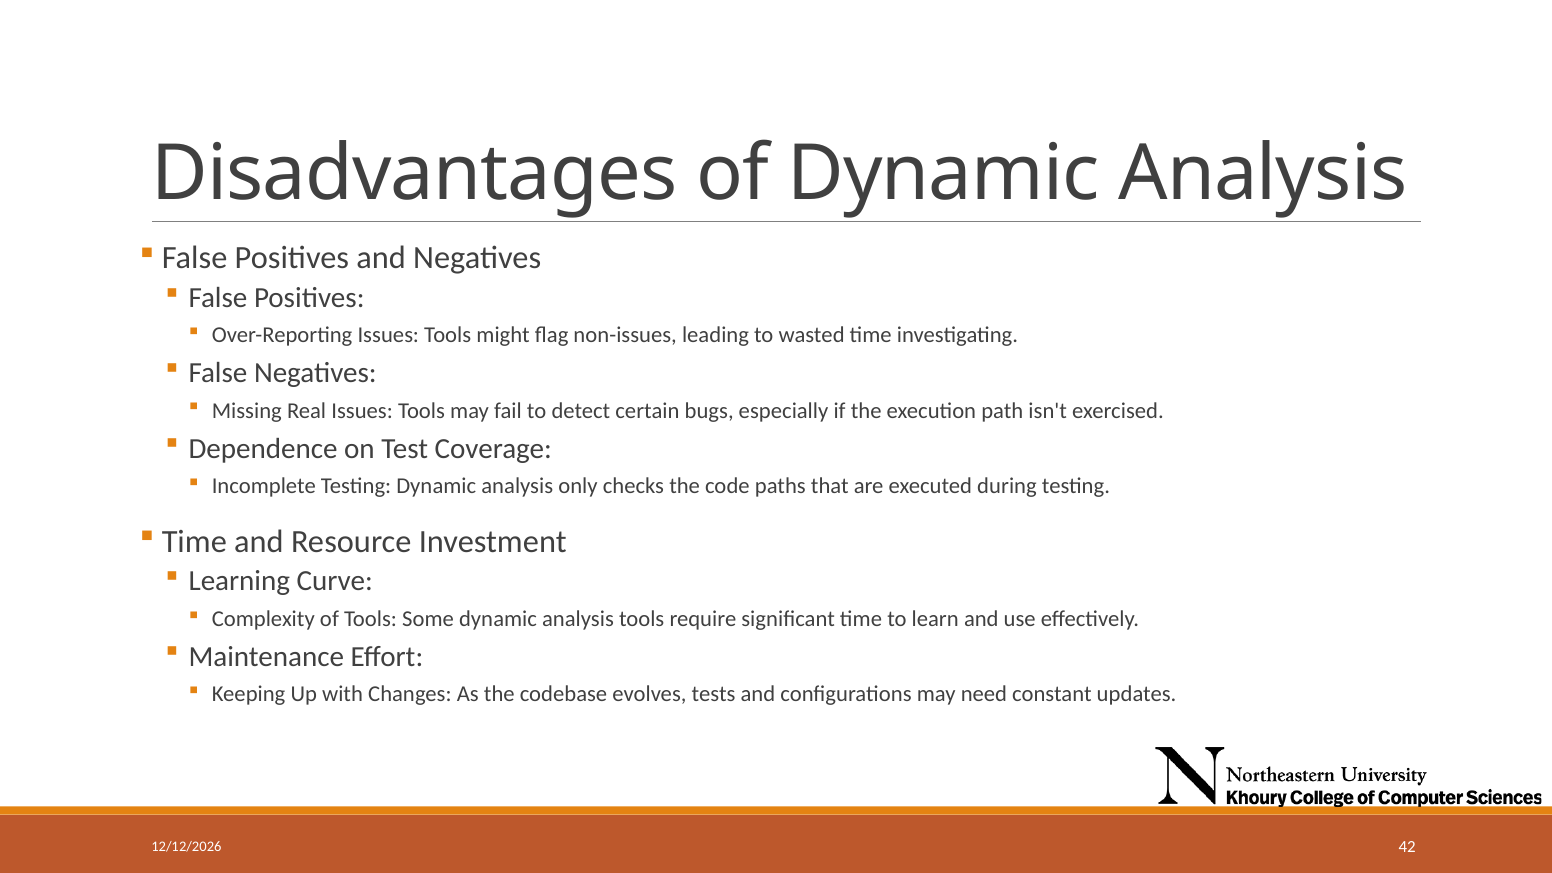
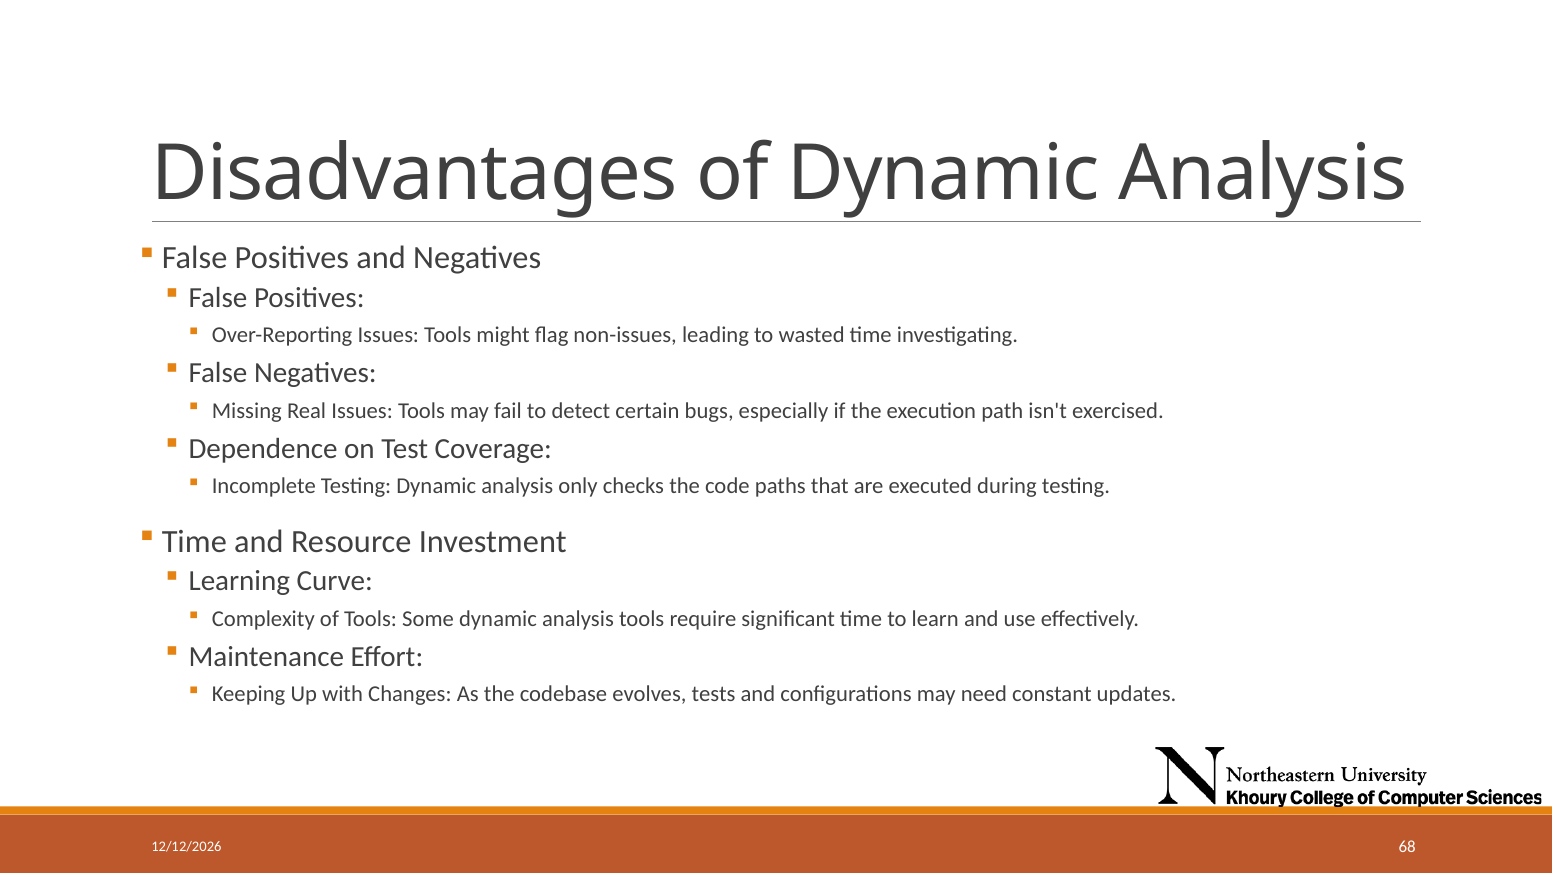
42: 42 -> 68
